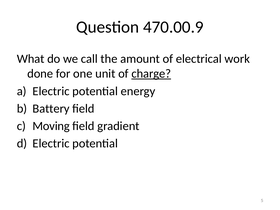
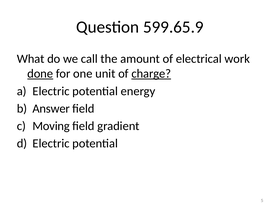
470.00.9: 470.00.9 -> 599.65.9
done underline: none -> present
Battery: Battery -> Answer
